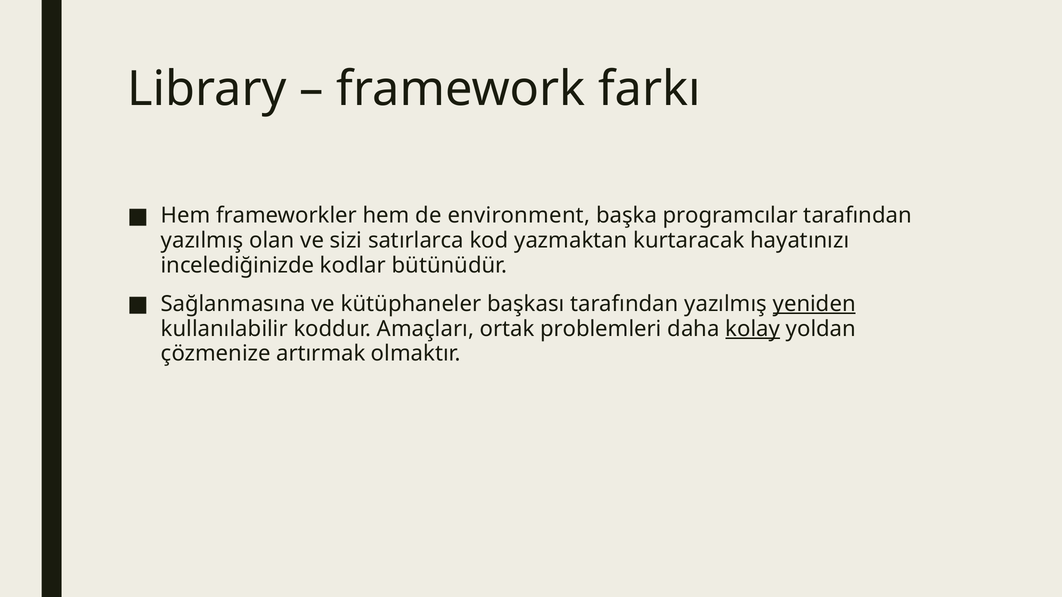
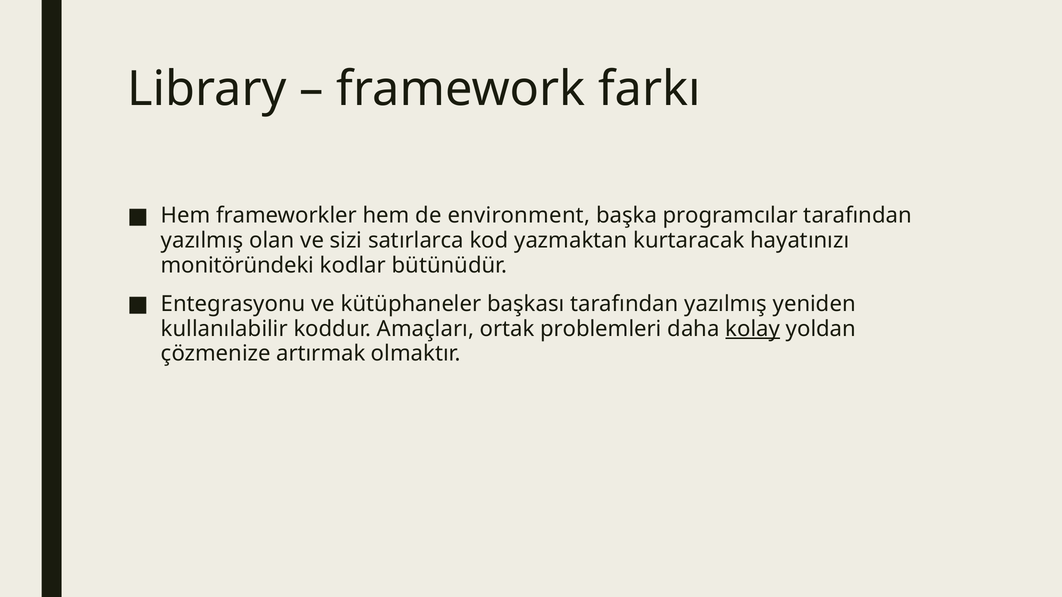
incelediğinizde: incelediğinizde -> monitöründeki
Sağlanmasına: Sağlanmasına -> Entegrasyonu
yeniden underline: present -> none
